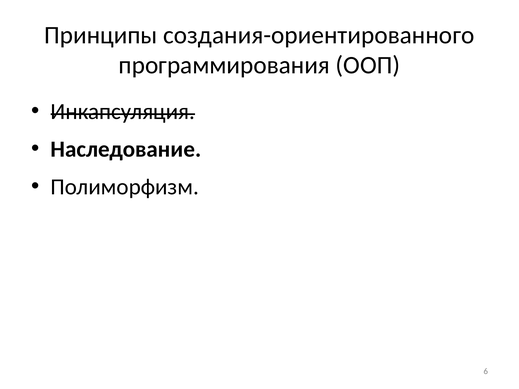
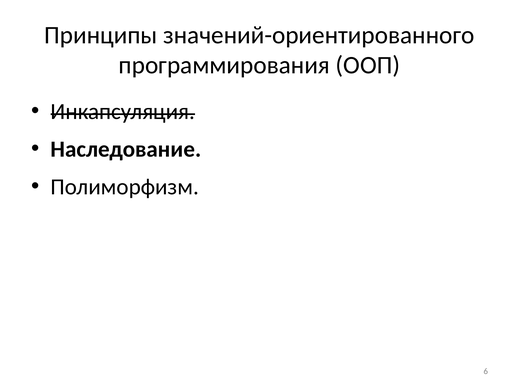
создания-ориентированного: создания-ориентированного -> значений-ориентированного
